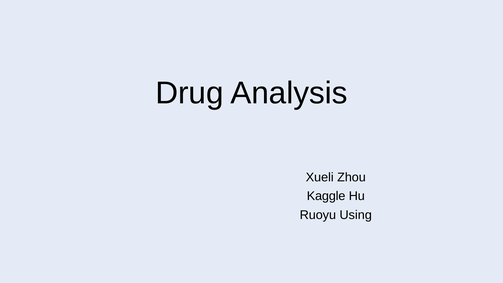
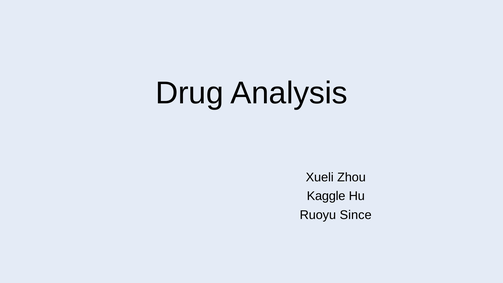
Using: Using -> Since
